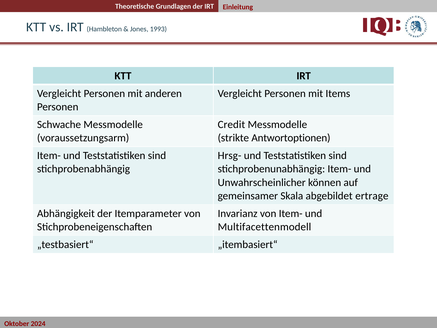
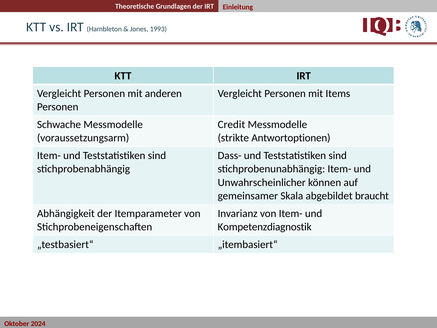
Hrsg-: Hrsg- -> Dass-
ertrage: ertrage -> braucht
Multifacettenmodell: Multifacettenmodell -> Kompetenzdiagnostik
